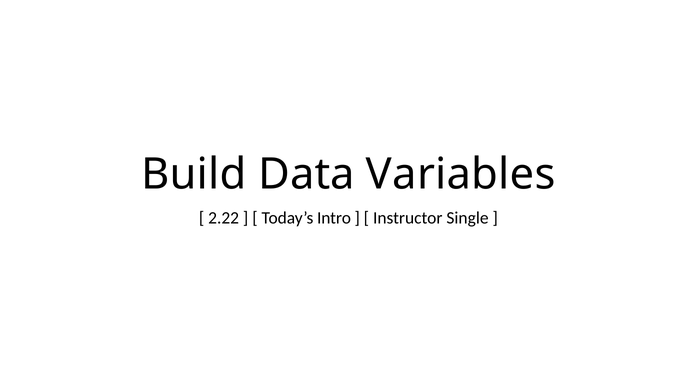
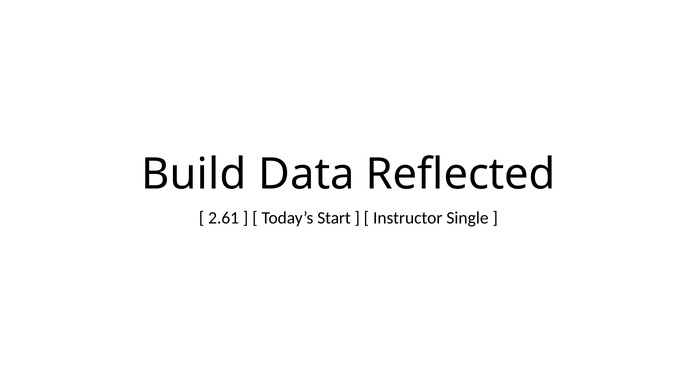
Variables: Variables -> Reflected
2.22: 2.22 -> 2.61
Intro: Intro -> Start
